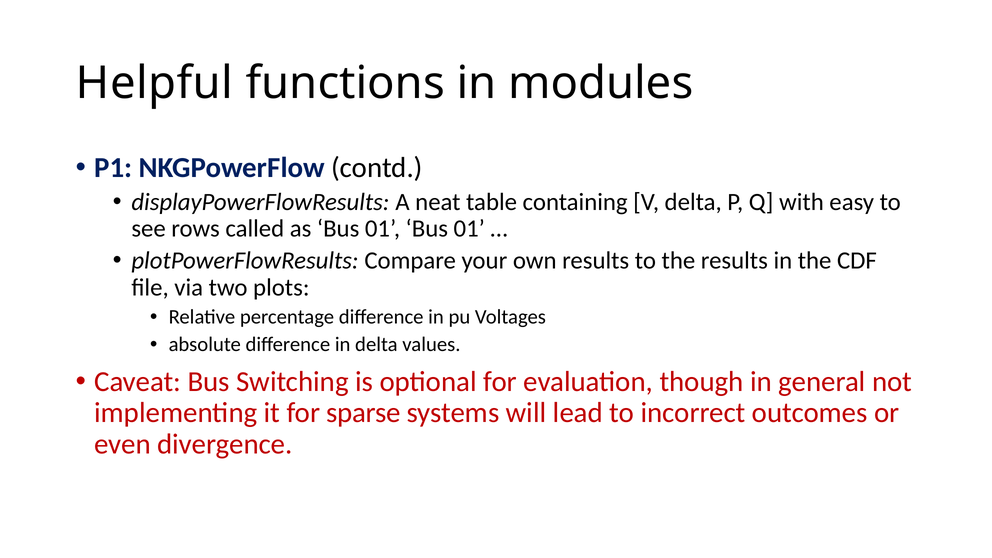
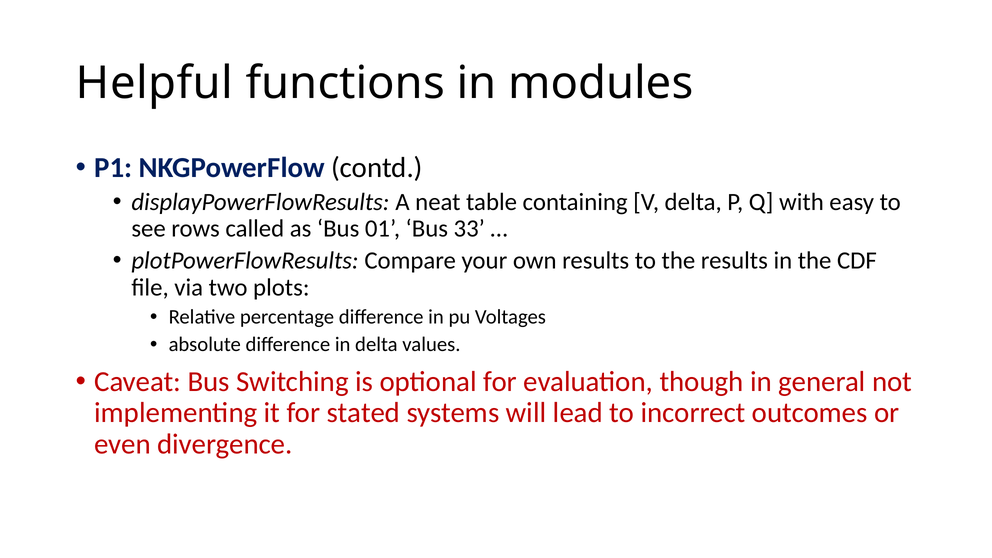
01 Bus 01: 01 -> 33
sparse: sparse -> stated
